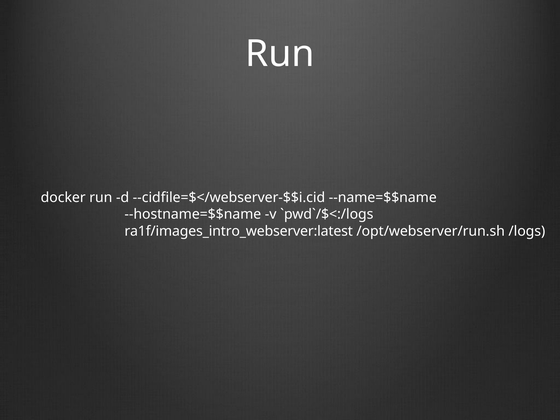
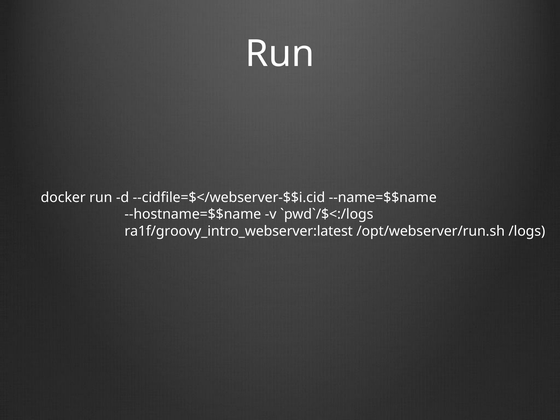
ra1f/images_intro_webserver:latest: ra1f/images_intro_webserver:latest -> ra1f/groovy_intro_webserver:latest
